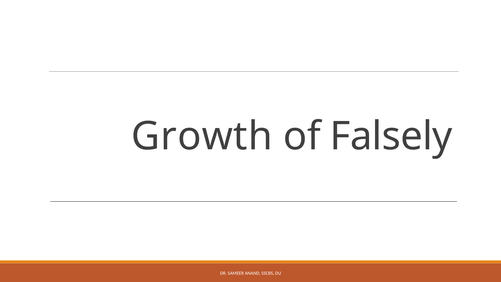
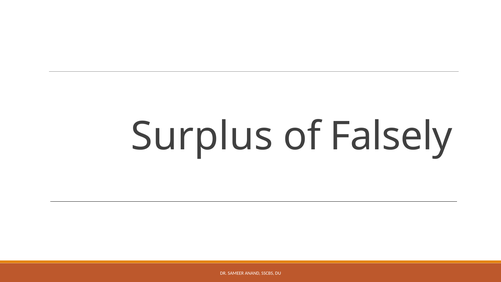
Growth: Growth -> Surplus
